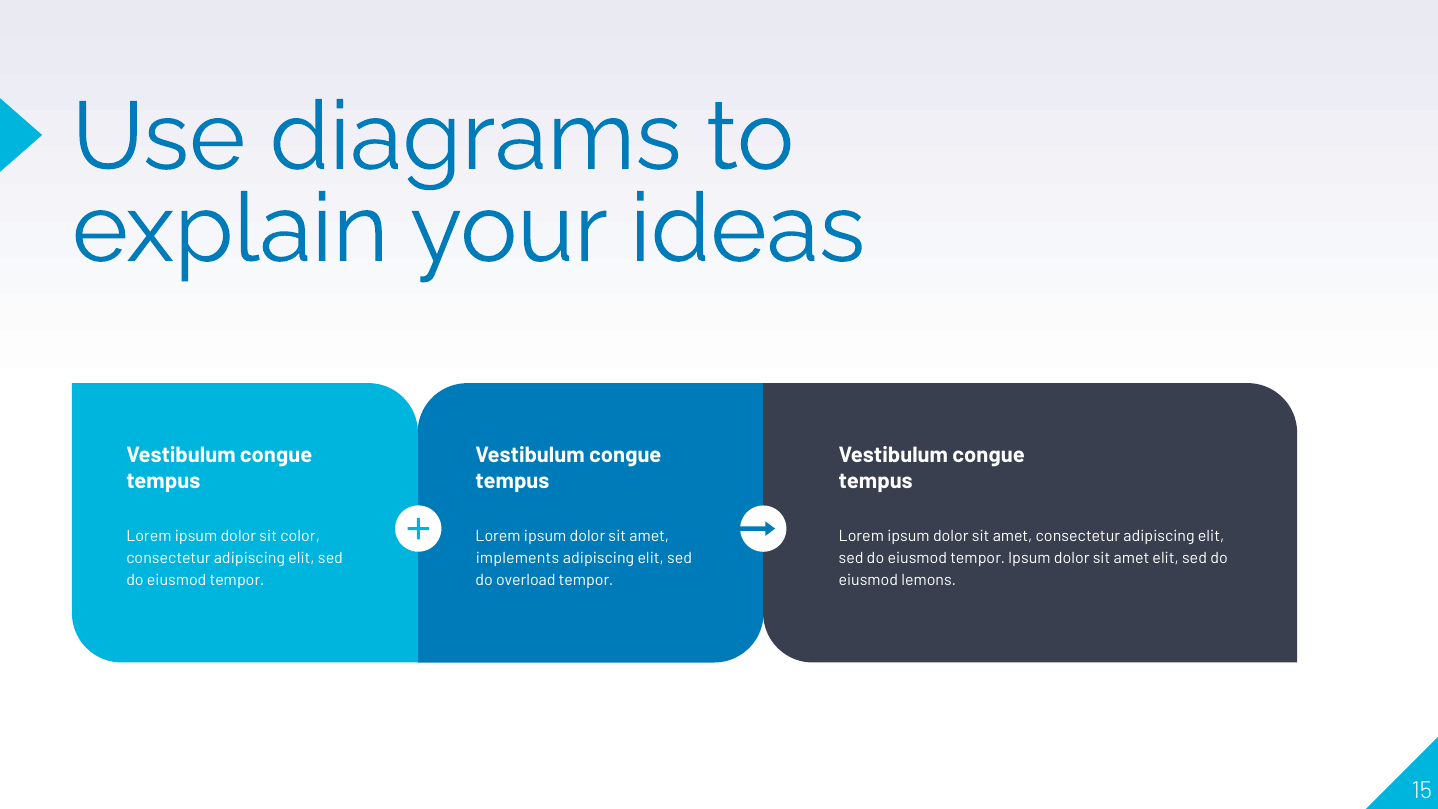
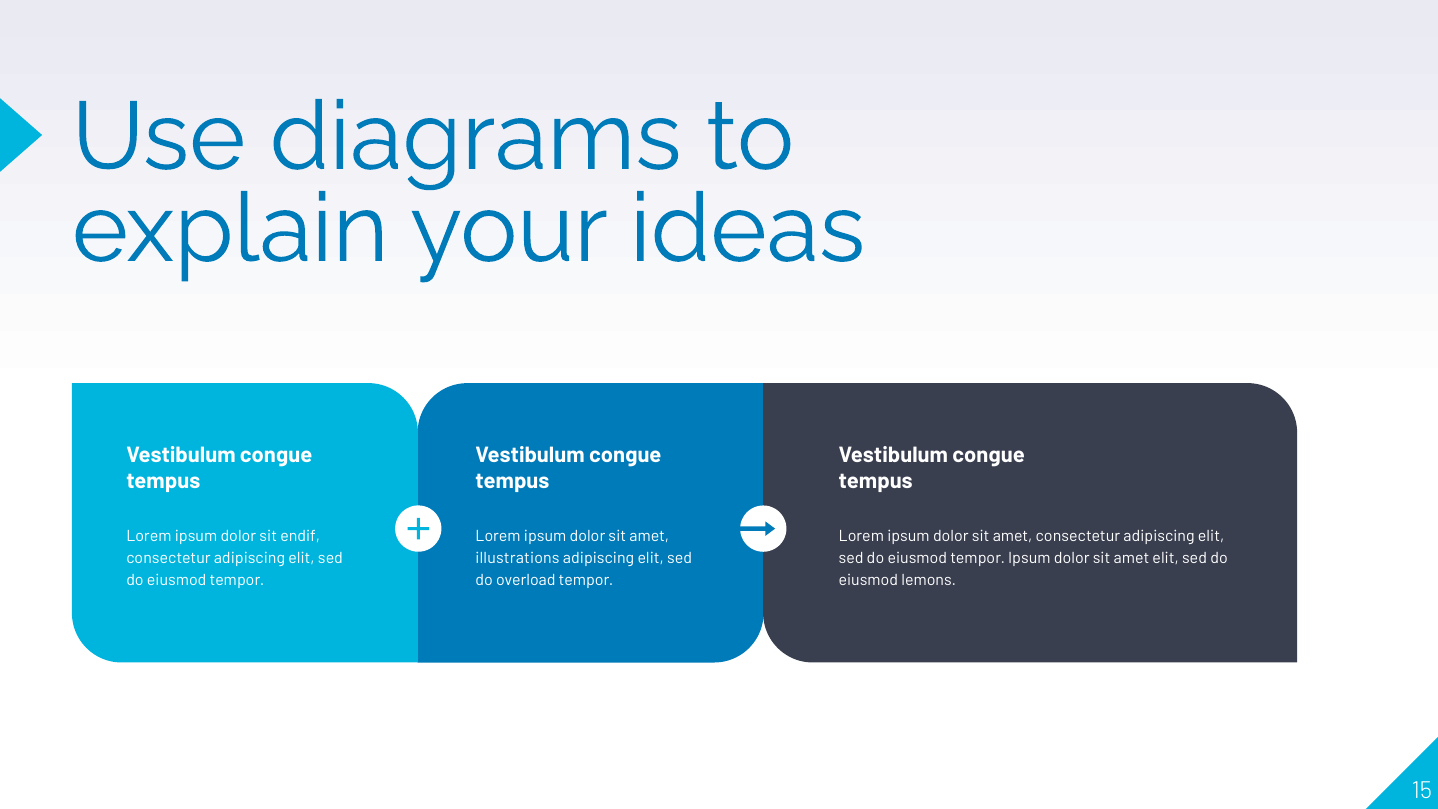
color: color -> endif
implements: implements -> illustrations
